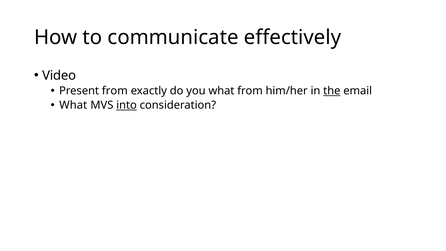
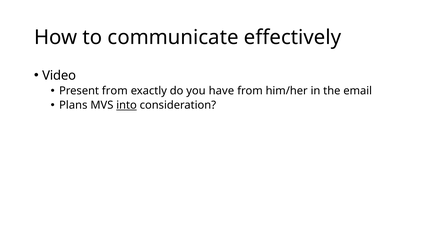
you what: what -> have
the underline: present -> none
What at (73, 105): What -> Plans
